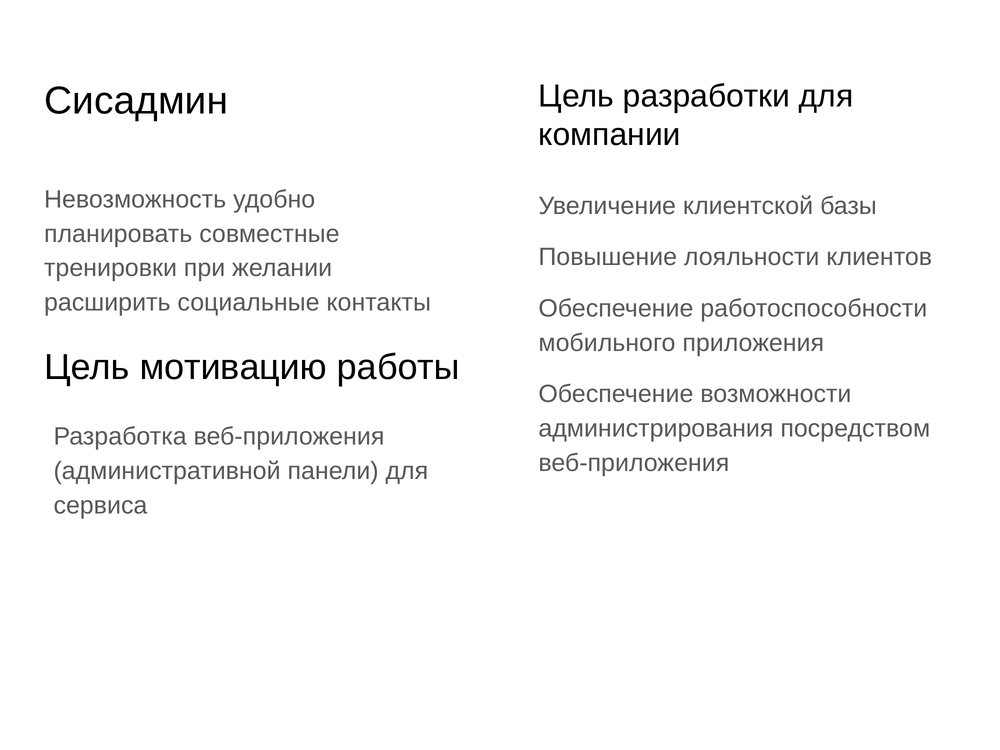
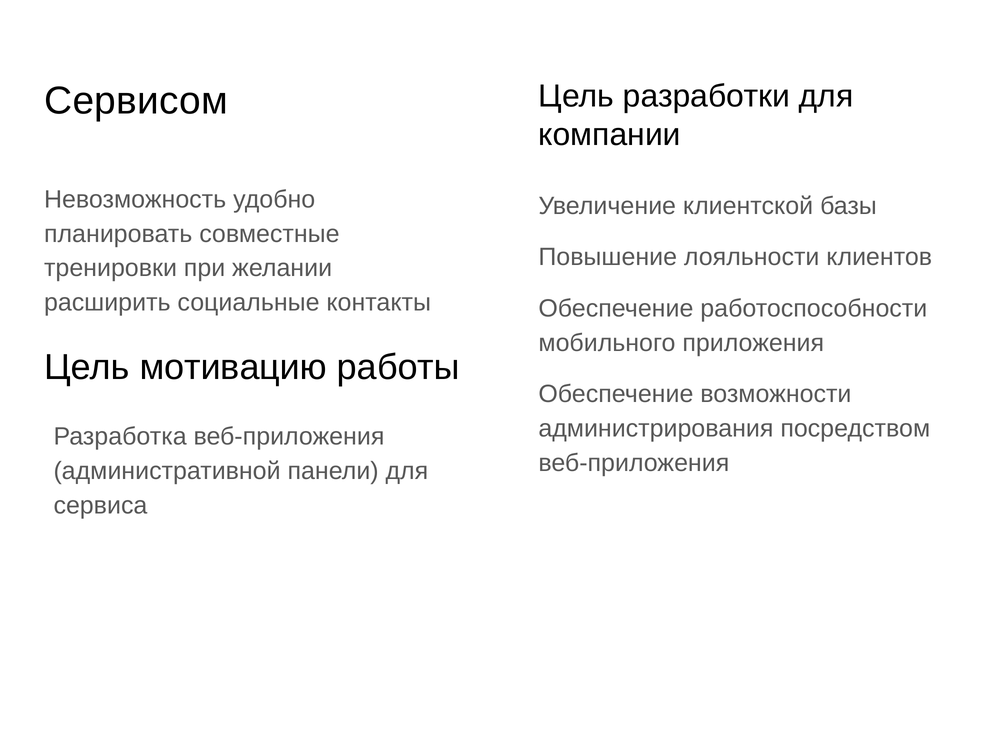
Сисадмин: Сисадмин -> Сервисом
